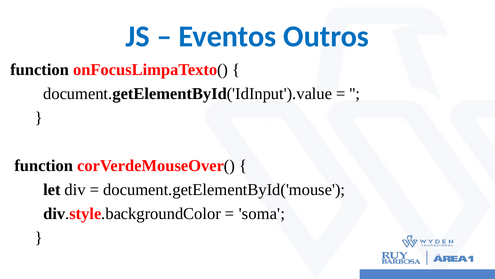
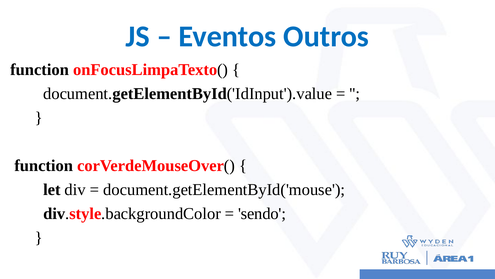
soma: soma -> sendo
